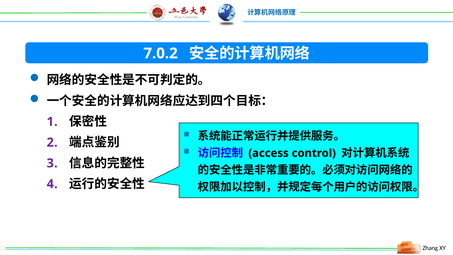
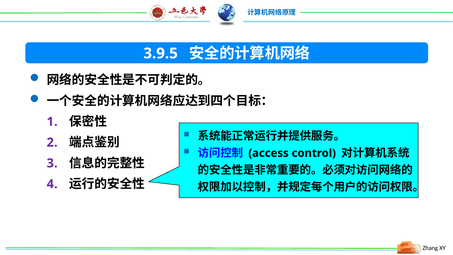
7.0.2: 7.0.2 -> 3.9.5
